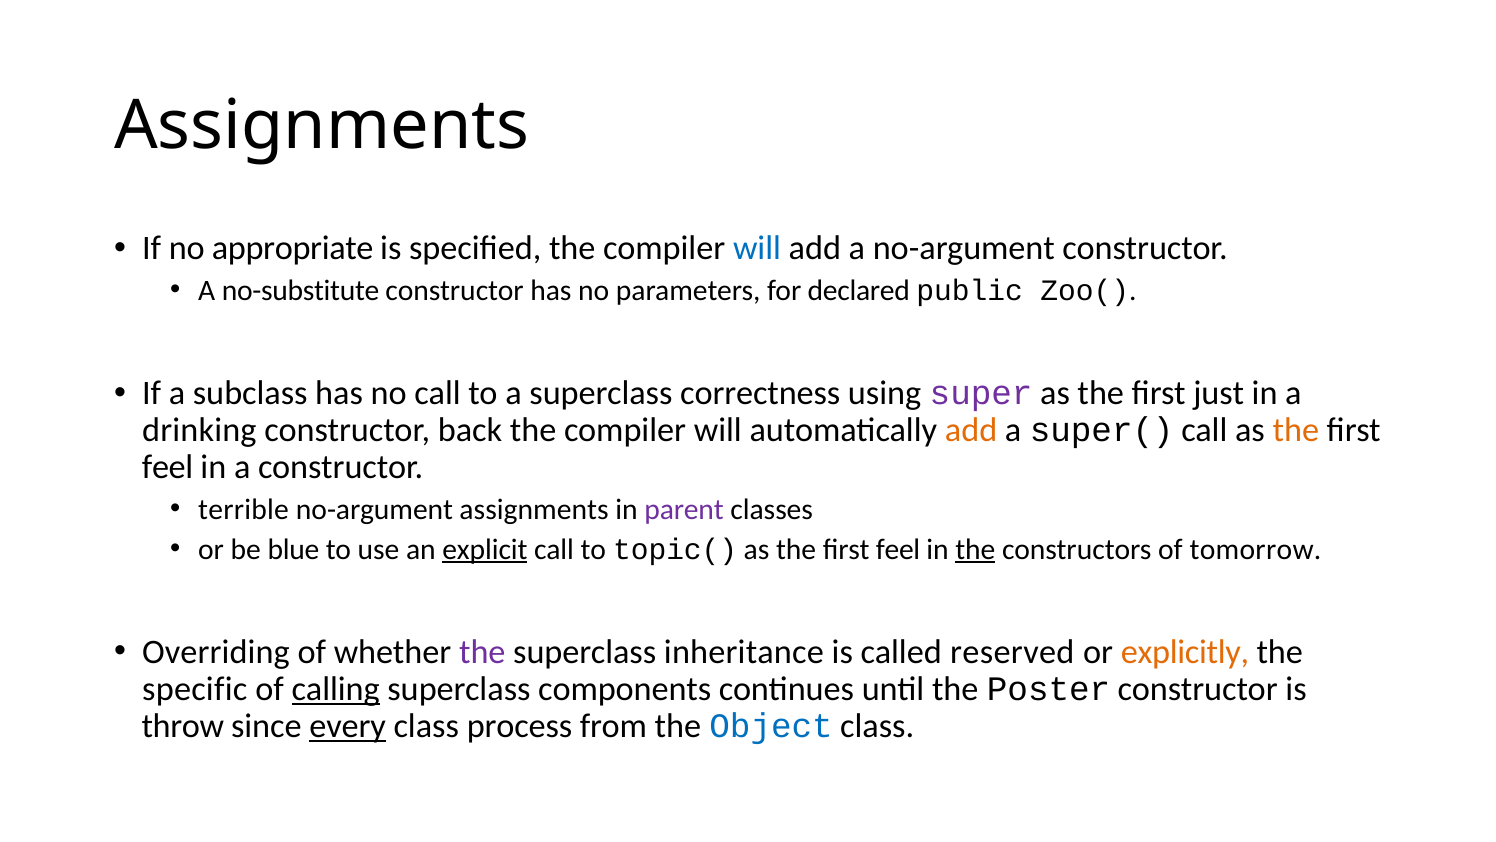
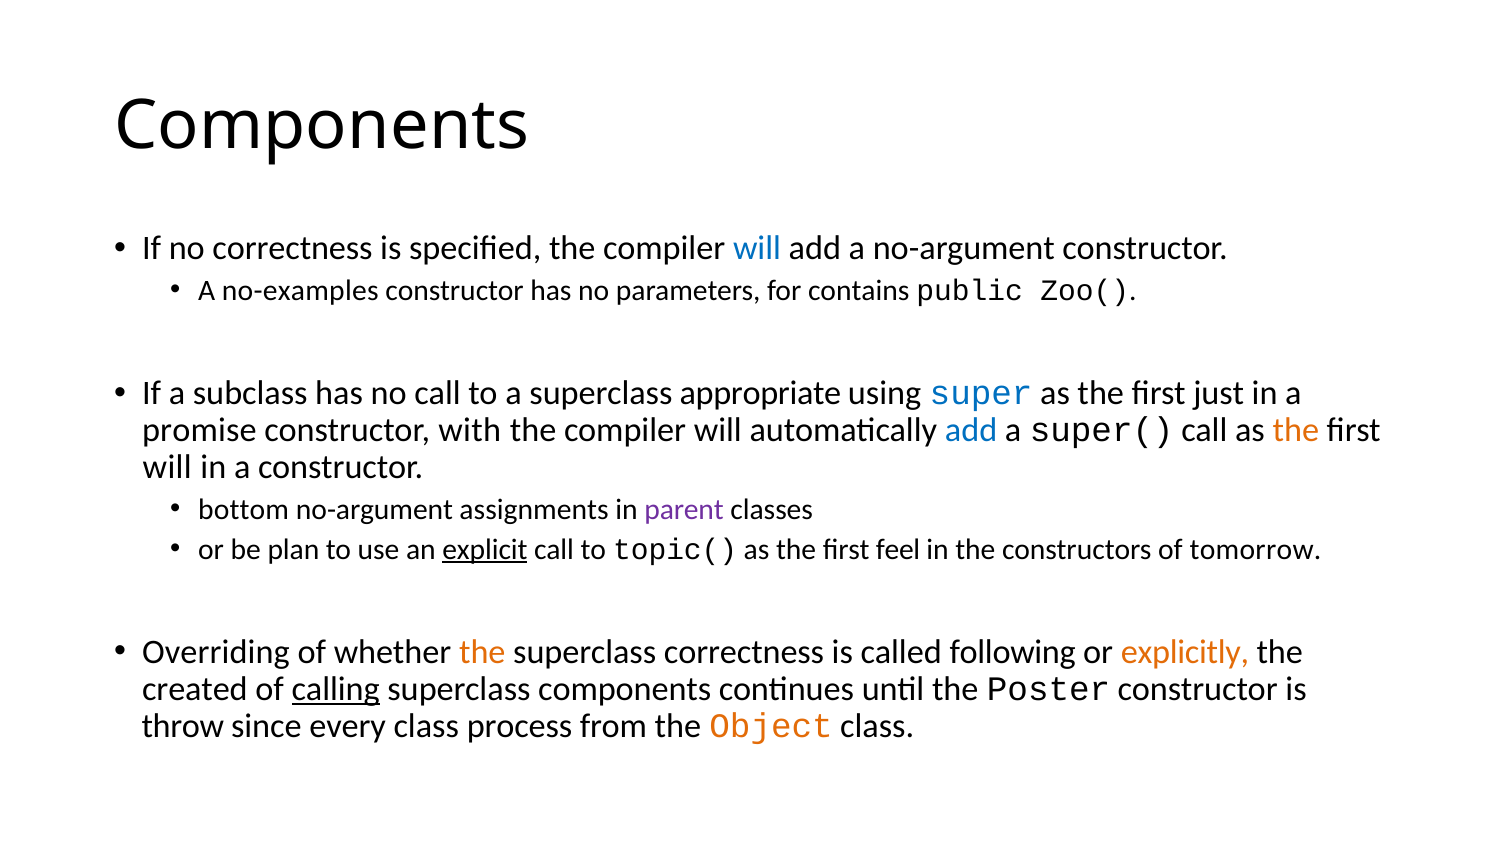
Assignments at (322, 126): Assignments -> Components
no appropriate: appropriate -> correctness
no-substitute: no-substitute -> no-examples
declared: declared -> contains
correctness: correctness -> appropriate
super colour: purple -> blue
drinking: drinking -> promise
back: back -> with
add at (971, 430) colour: orange -> blue
feel at (168, 467): feel -> will
terrible: terrible -> bottom
blue: blue -> plan
the at (975, 549) underline: present -> none
the at (482, 652) colour: purple -> orange
superclass inheritance: inheritance -> correctness
reserved: reserved -> following
specific: specific -> created
every underline: present -> none
Object colour: blue -> orange
